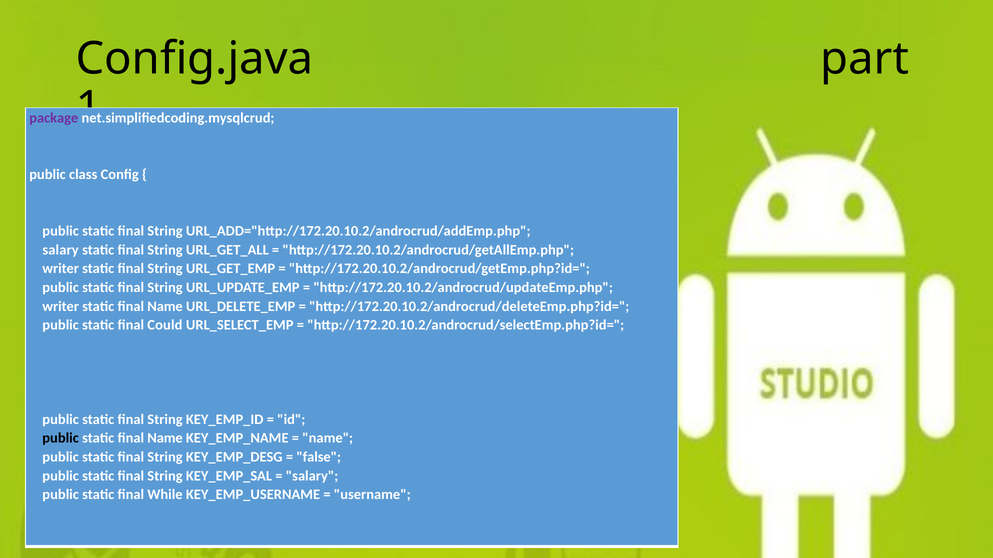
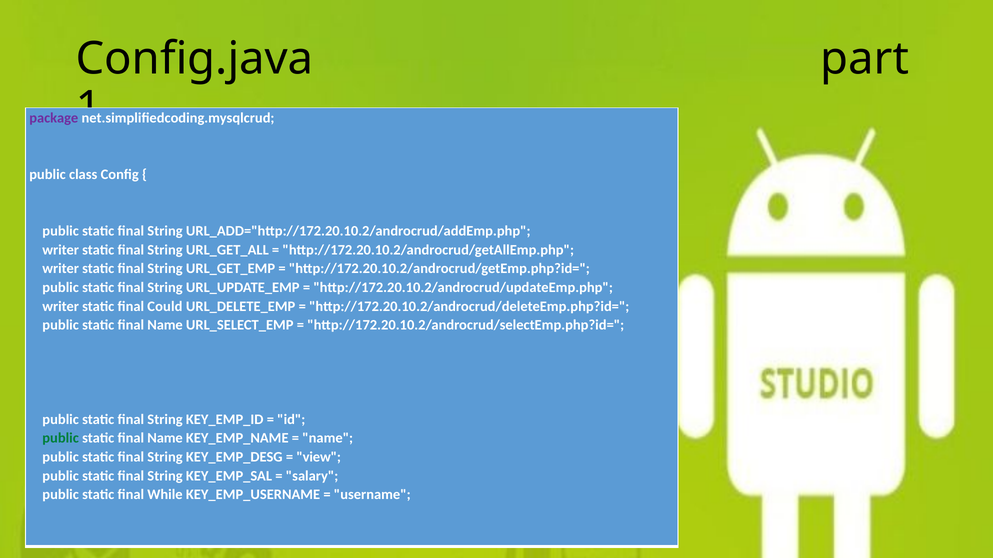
salary at (61, 250): salary -> writer
Name at (165, 307): Name -> Could
Could at (165, 325): Could -> Name
public at (61, 439) colour: black -> green
false: false -> view
